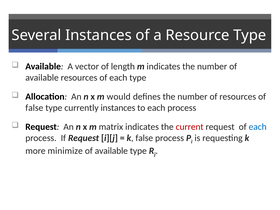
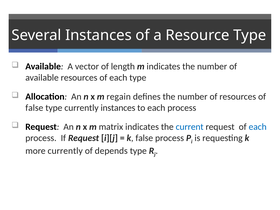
would: would -> regain
current colour: red -> blue
more minimize: minimize -> currently
available at (111, 151): available -> depends
